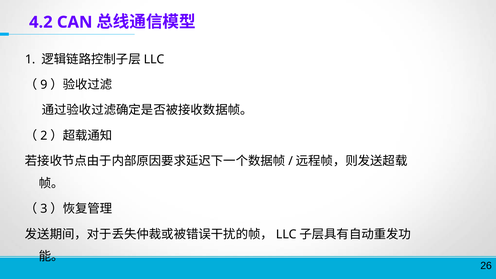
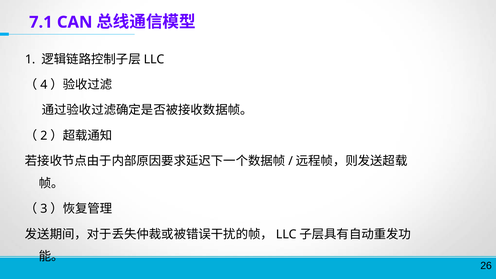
4.2: 4.2 -> 7.1
9: 9 -> 4
